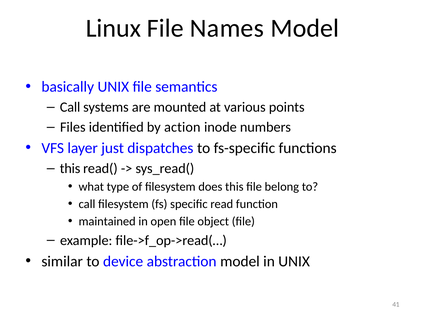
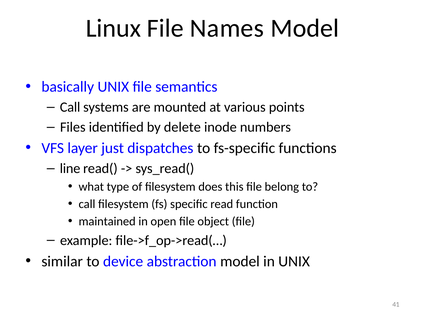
action: action -> delete
this at (70, 168): this -> line
